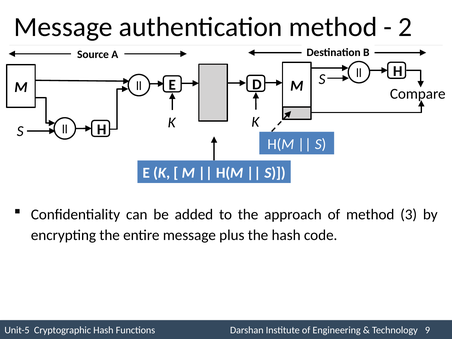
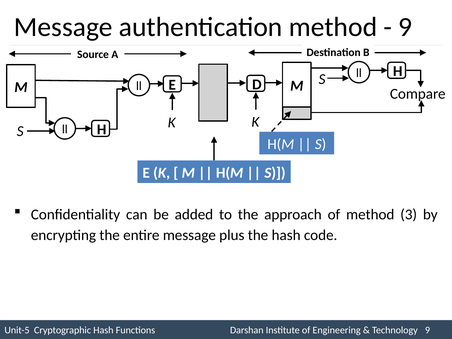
2 at (405, 27): 2 -> 9
